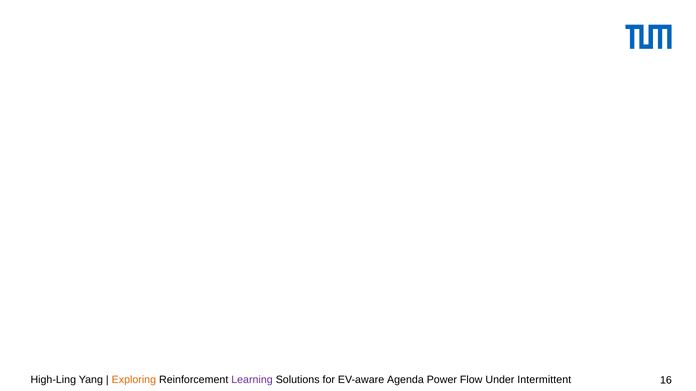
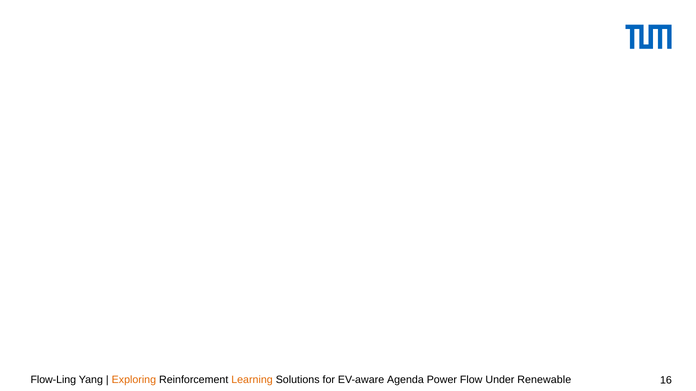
High-Ling: High-Ling -> Flow-Ling
Learning colour: purple -> orange
Intermittent: Intermittent -> Renewable
